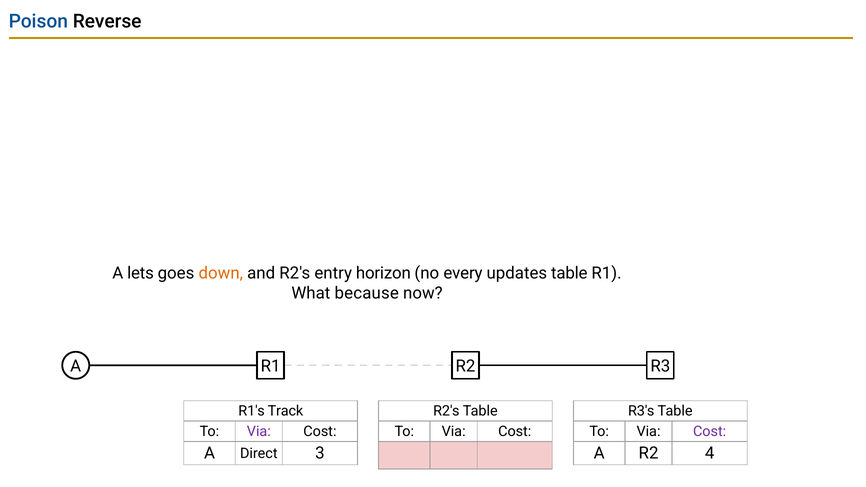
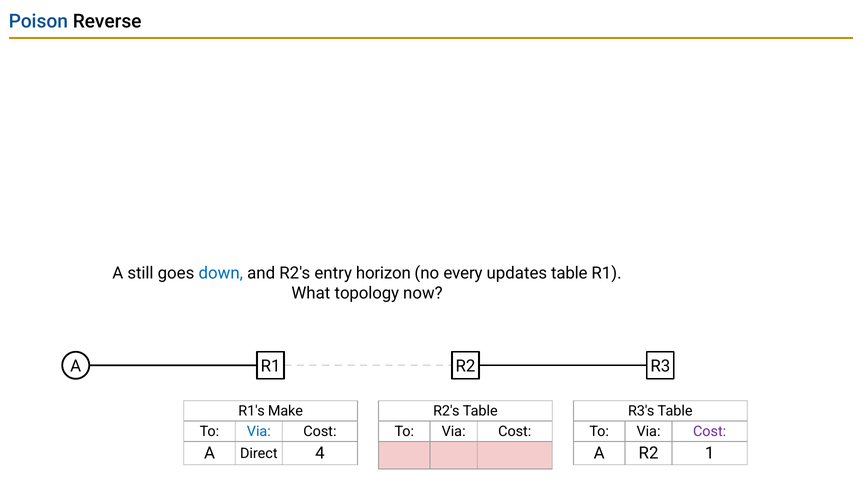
lets: lets -> still
down colour: orange -> blue
because: because -> topology
Track: Track -> Make
Via at (259, 432) colour: purple -> blue
3: 3 -> 4
4: 4 -> 1
